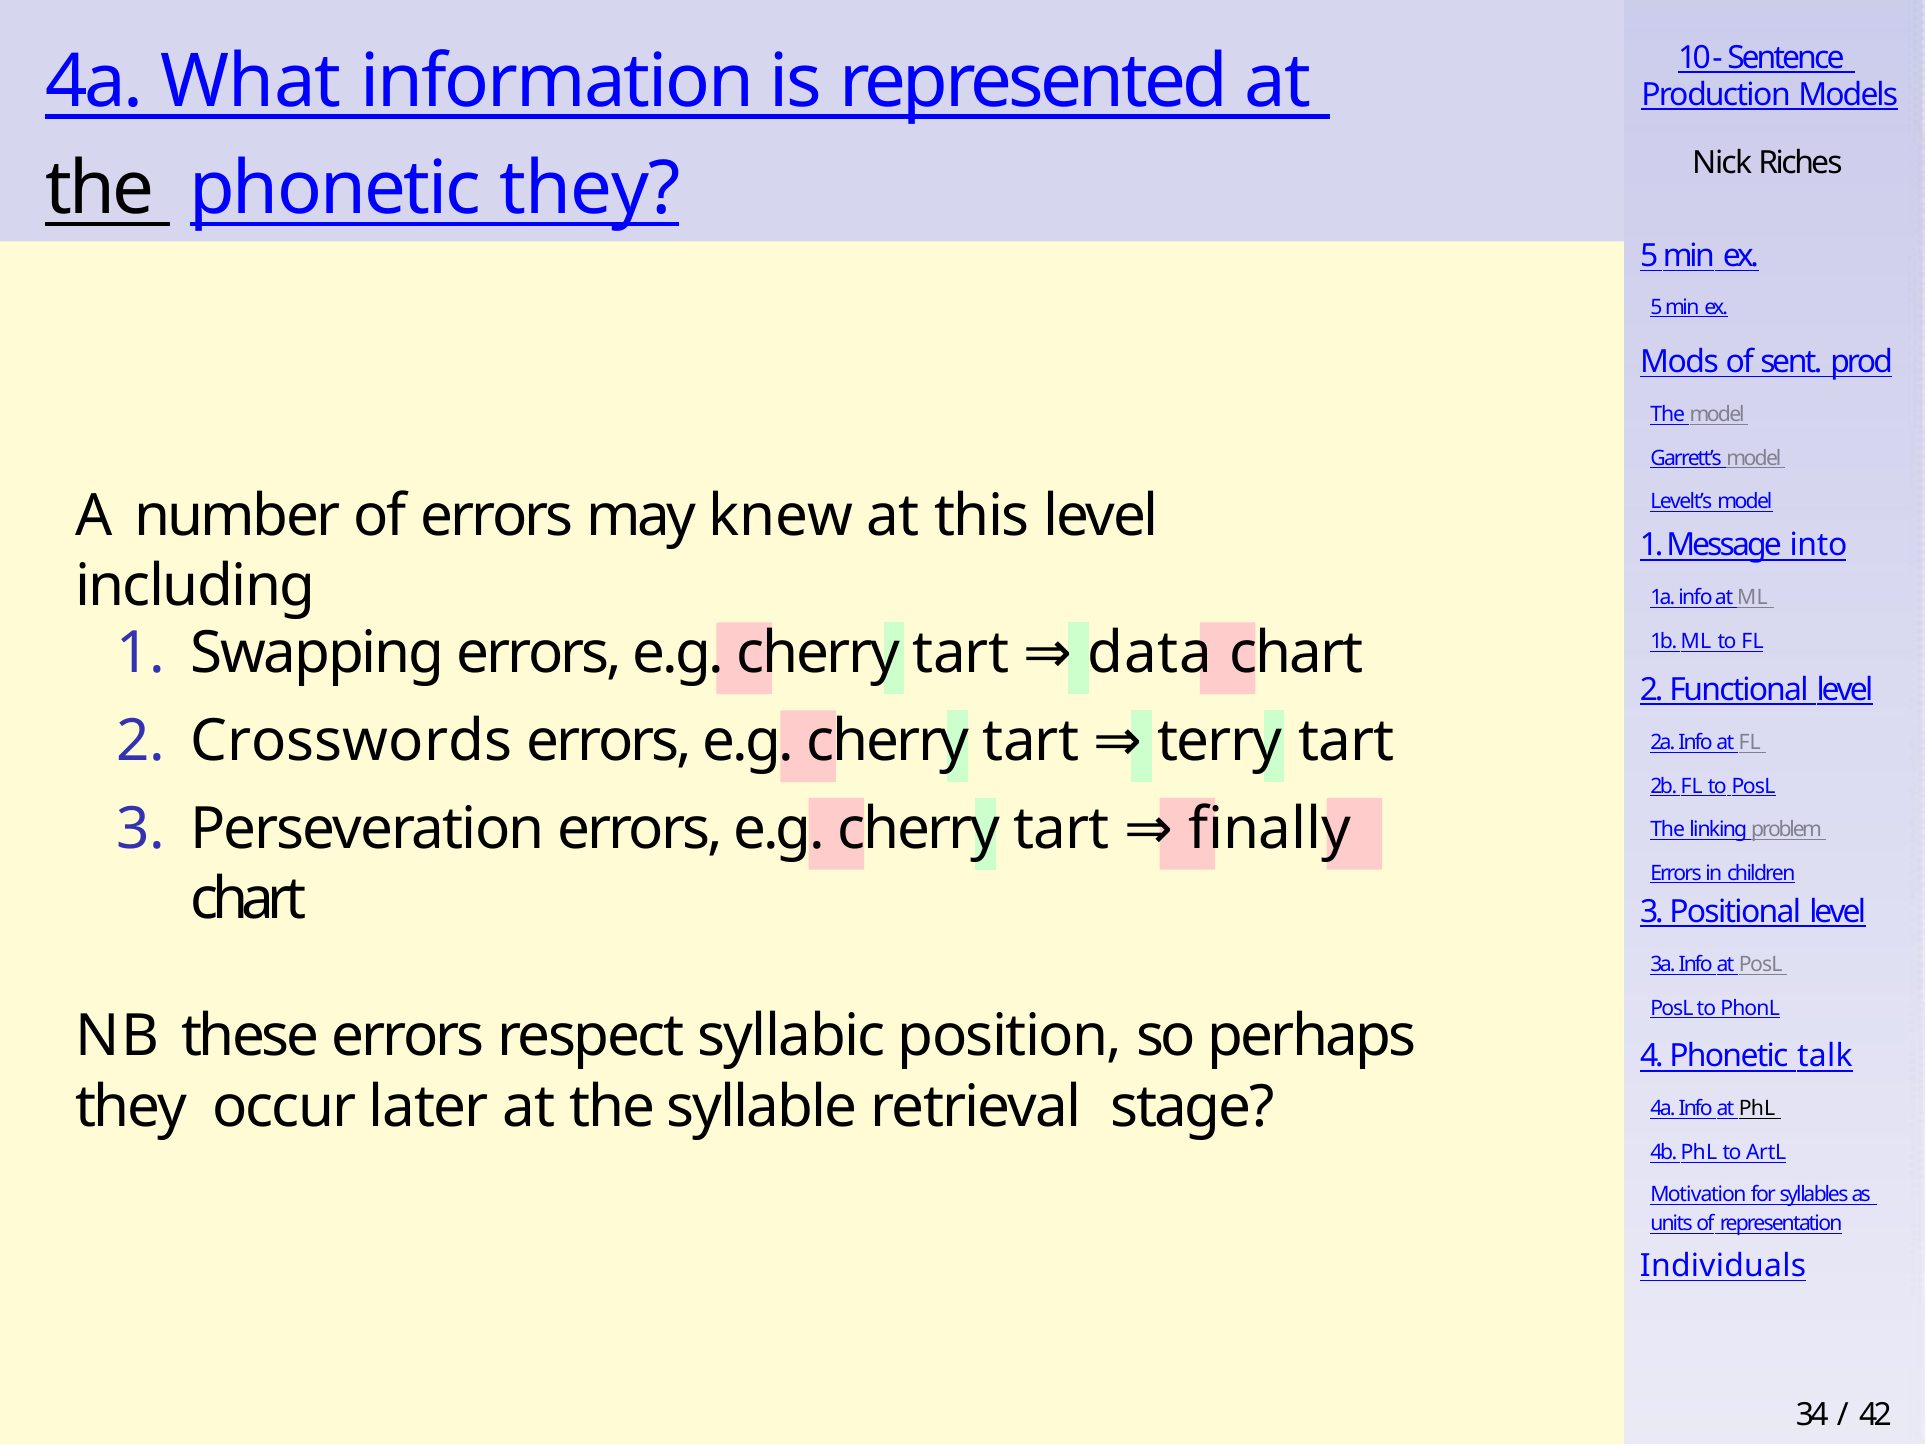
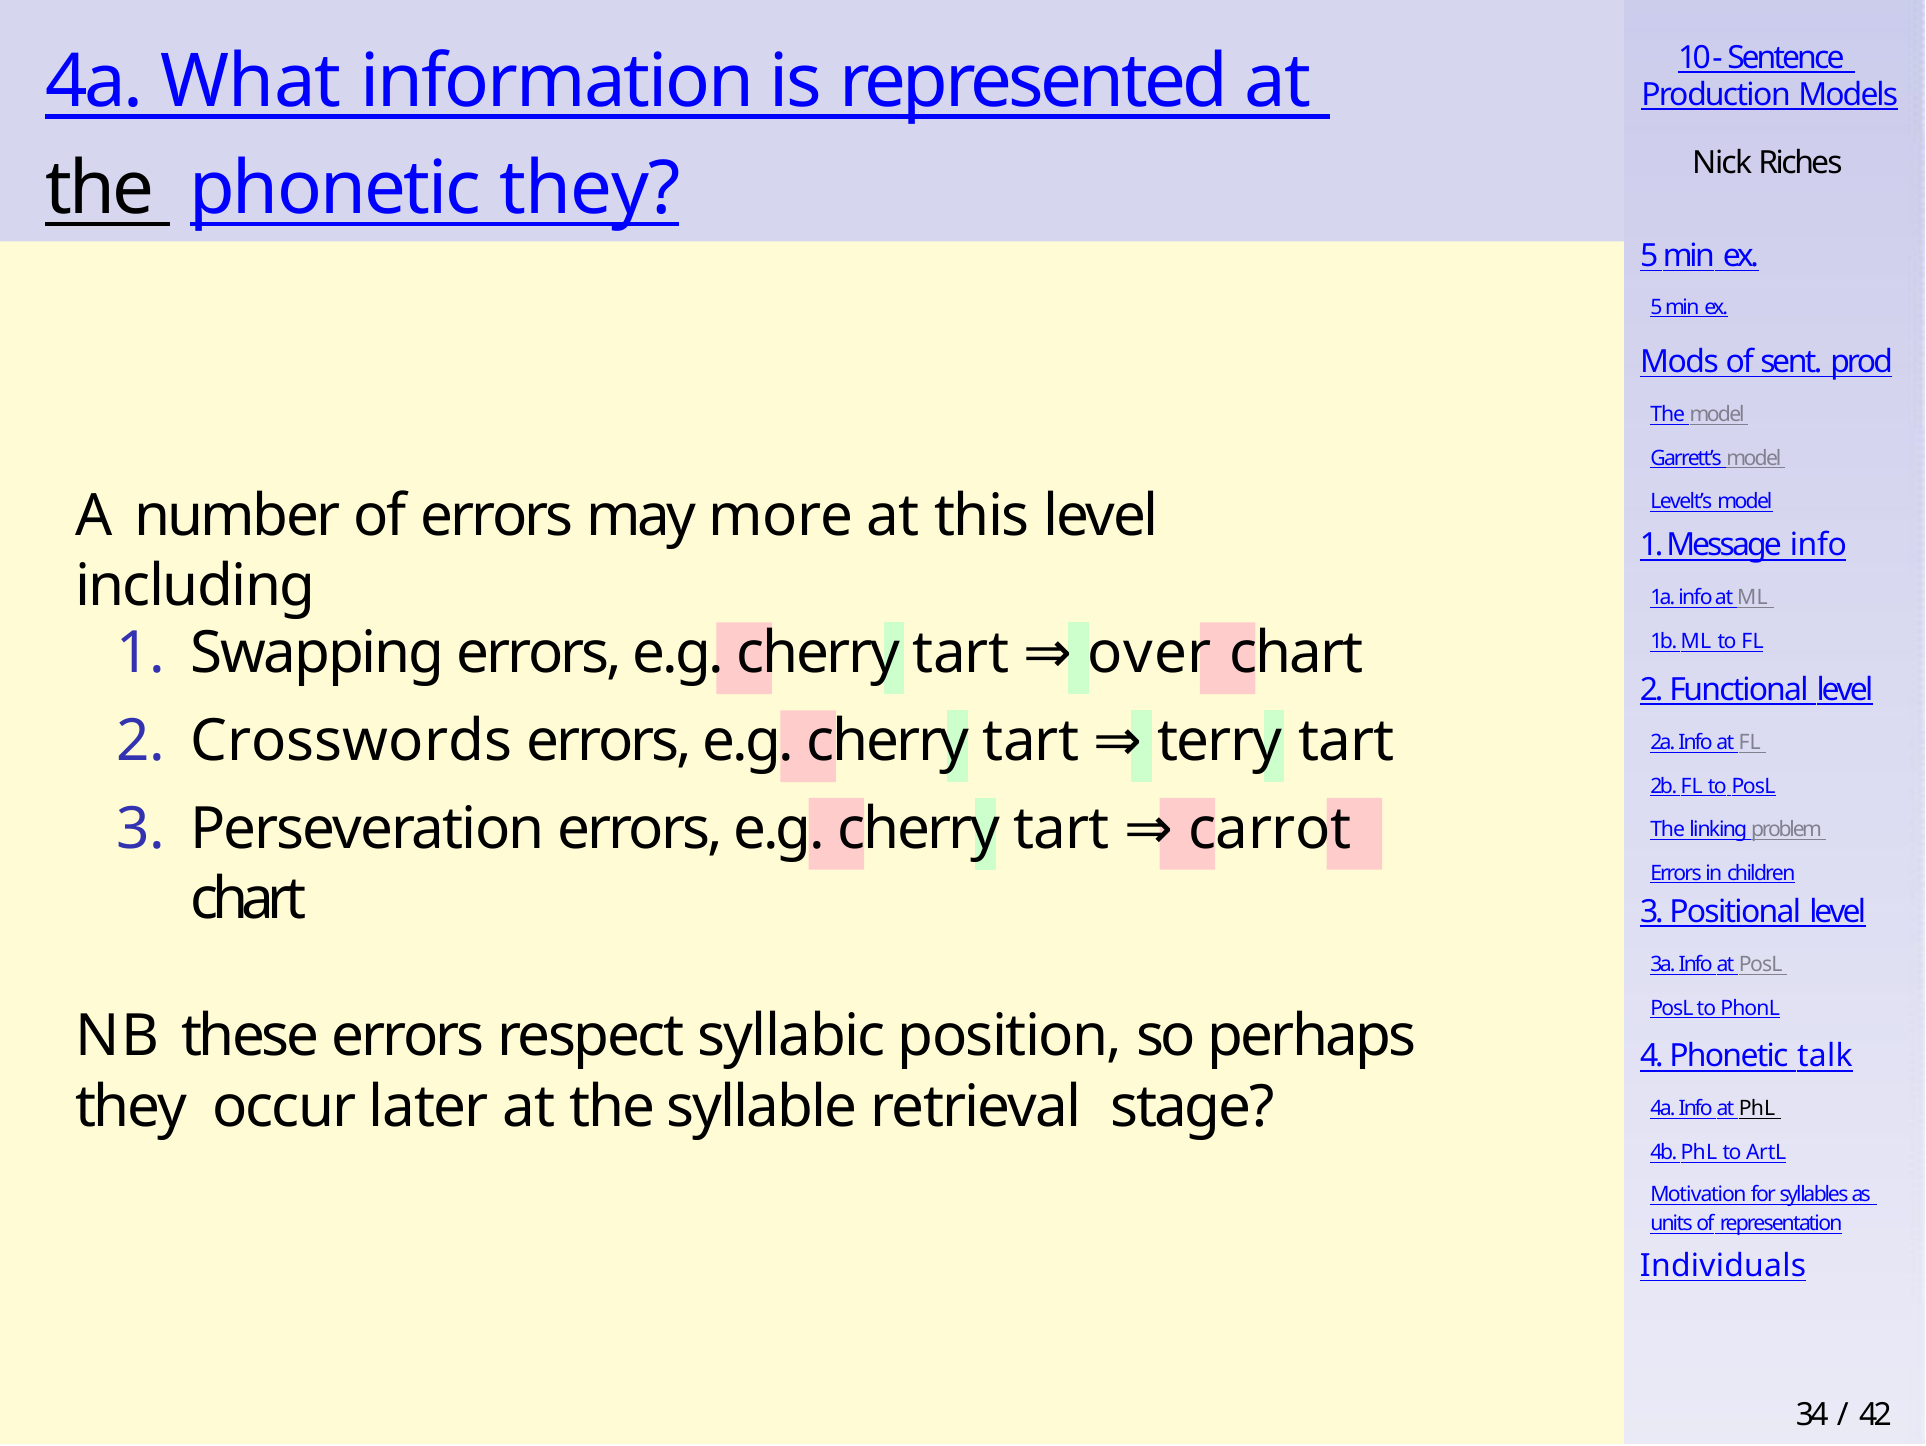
knew: knew -> more
Message into: into -> info
data: data -> over
finally: finally -> carrot
